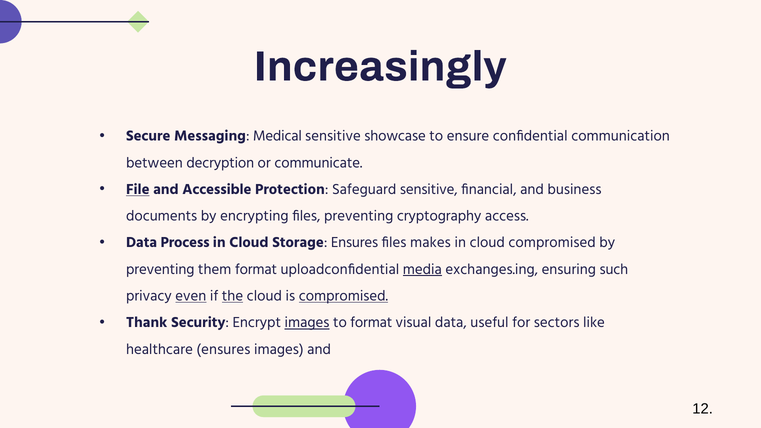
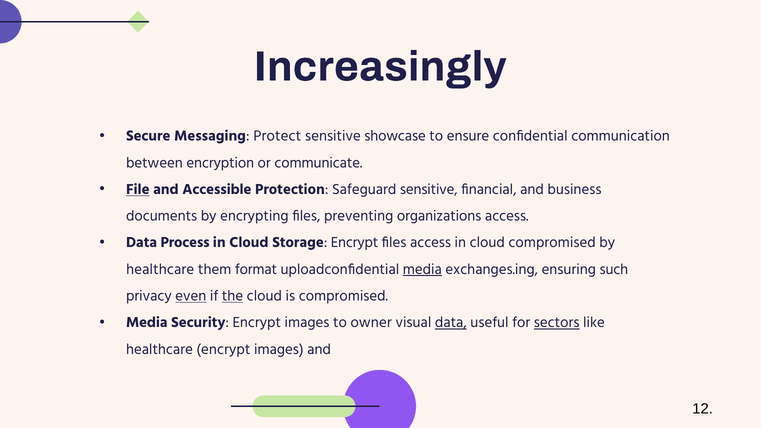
Medical: Medical -> Protect
decryption: decryption -> encryption
cryptography: cryptography -> organizations
Storage Ensures: Ensures -> Encrypt
files makes: makes -> access
preventing at (160, 269): preventing -> healthcare
compromised at (343, 296) underline: present -> none
Thank at (147, 323): Thank -> Media
images at (307, 323) underline: present -> none
to format: format -> owner
data at (451, 323) underline: none -> present
sectors underline: none -> present
healthcare ensures: ensures -> encrypt
